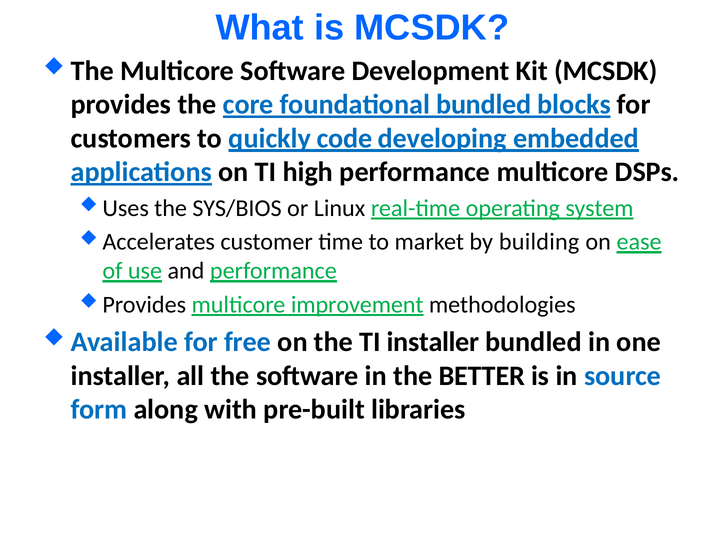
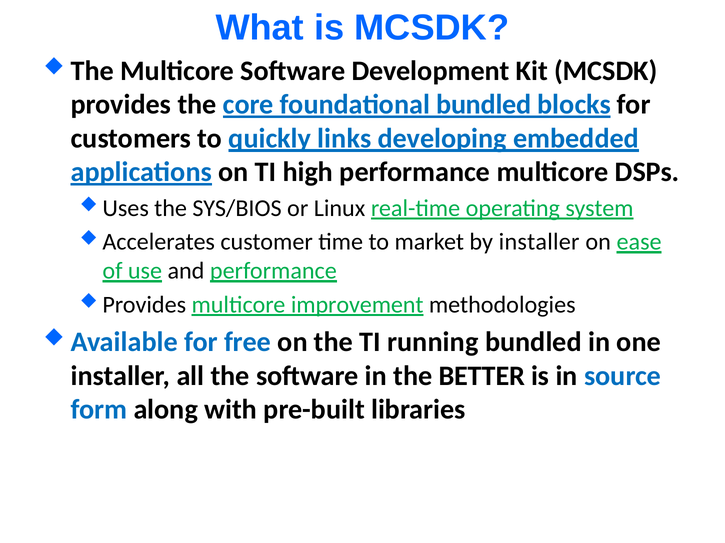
code: code -> links
by building: building -> installer
TI installer: installer -> running
